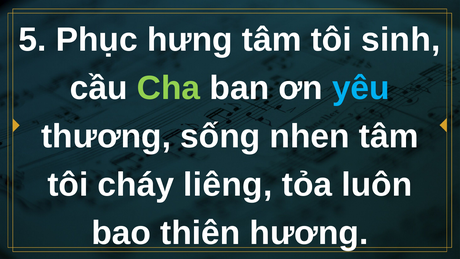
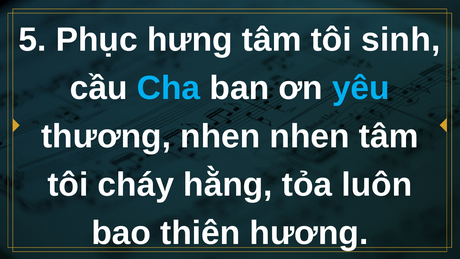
Cha colour: light green -> light blue
thương sống: sống -> nhen
liêng: liêng -> hằng
